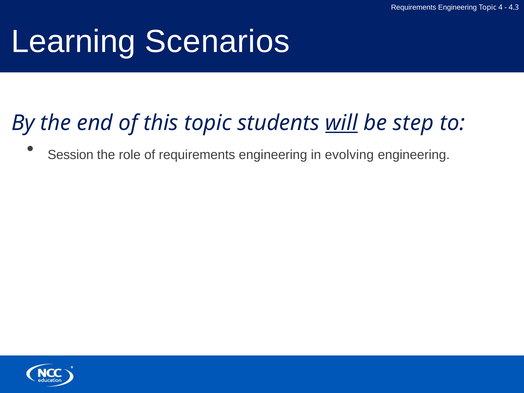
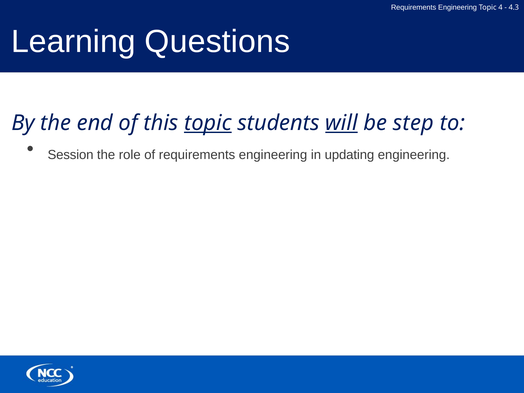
Scenarios: Scenarios -> Questions
topic at (208, 123) underline: none -> present
evolving: evolving -> updating
